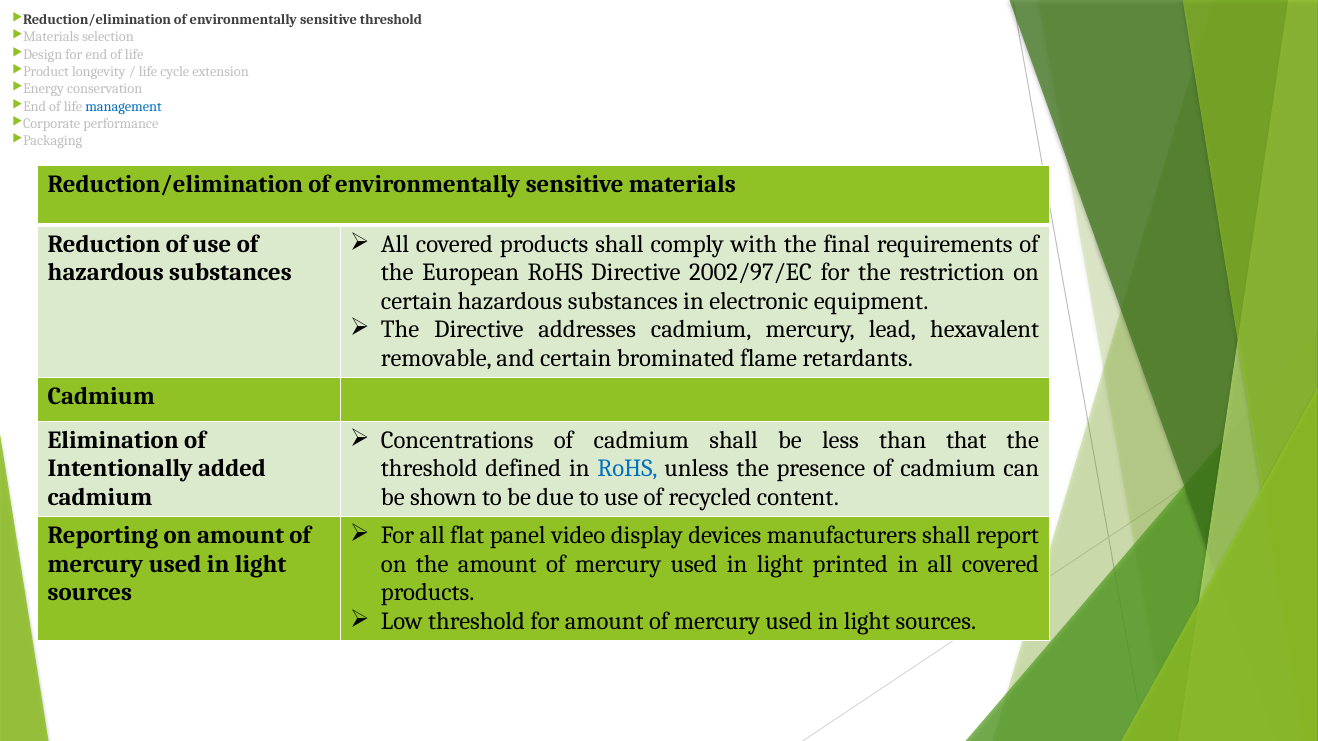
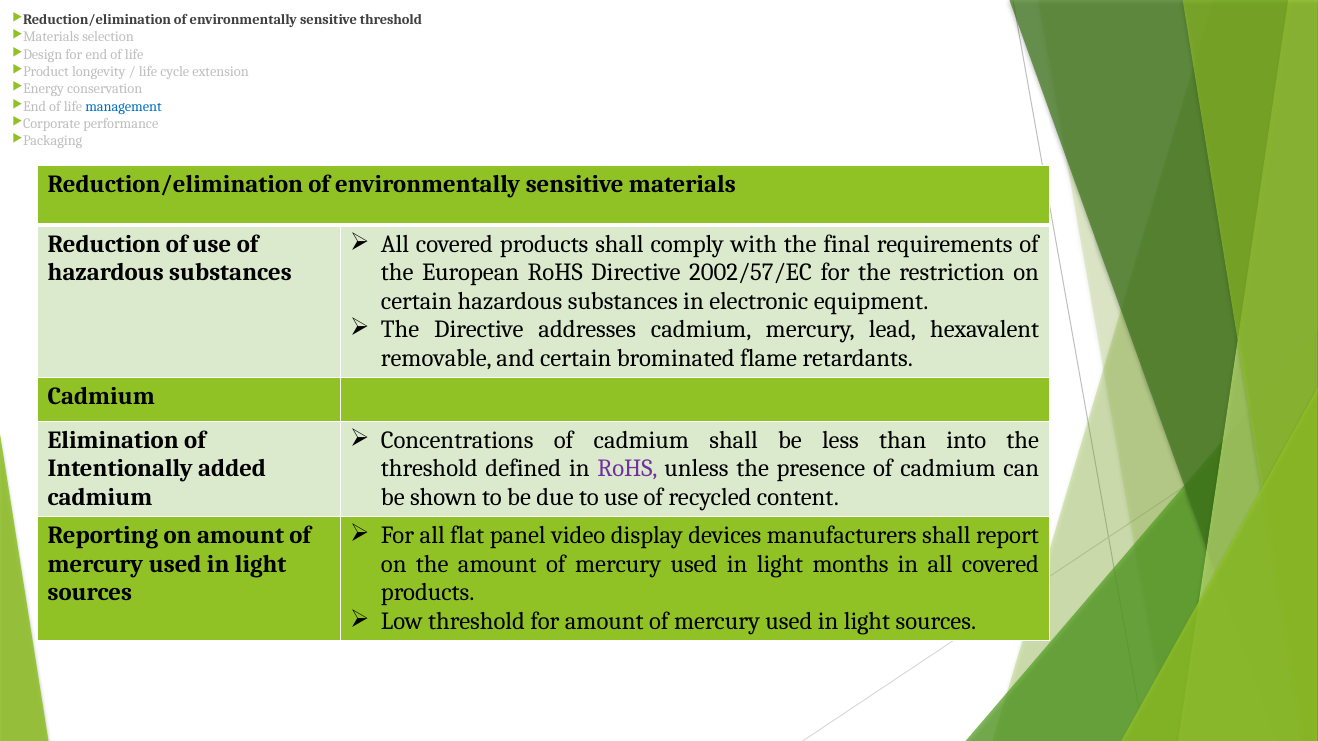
2002/97/EC: 2002/97/EC -> 2002/57/EC
that: that -> into
RoHS at (627, 469) colour: blue -> purple
printed: printed -> months
